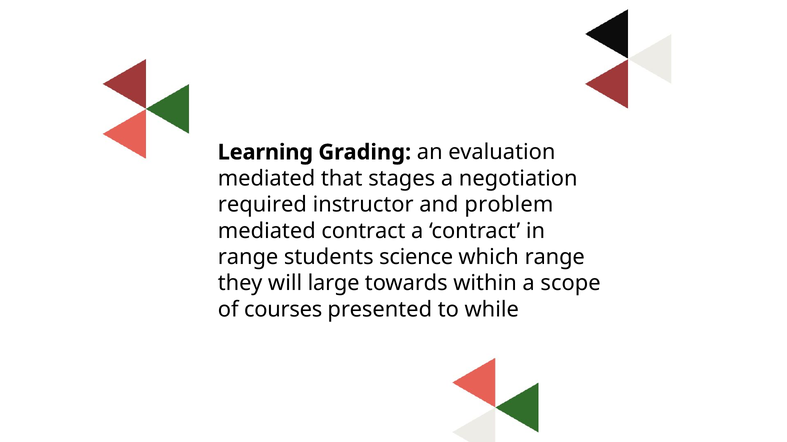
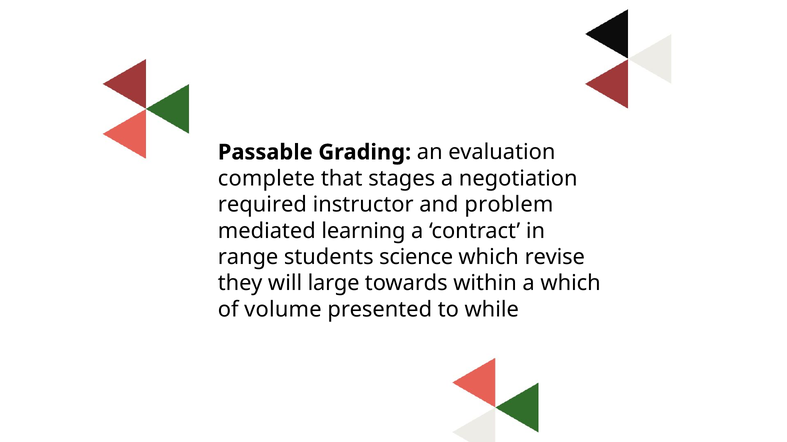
Learning: Learning -> Passable
mediated at (267, 179): mediated -> complete
mediated contract: contract -> learning
which range: range -> revise
a scope: scope -> which
courses: courses -> volume
